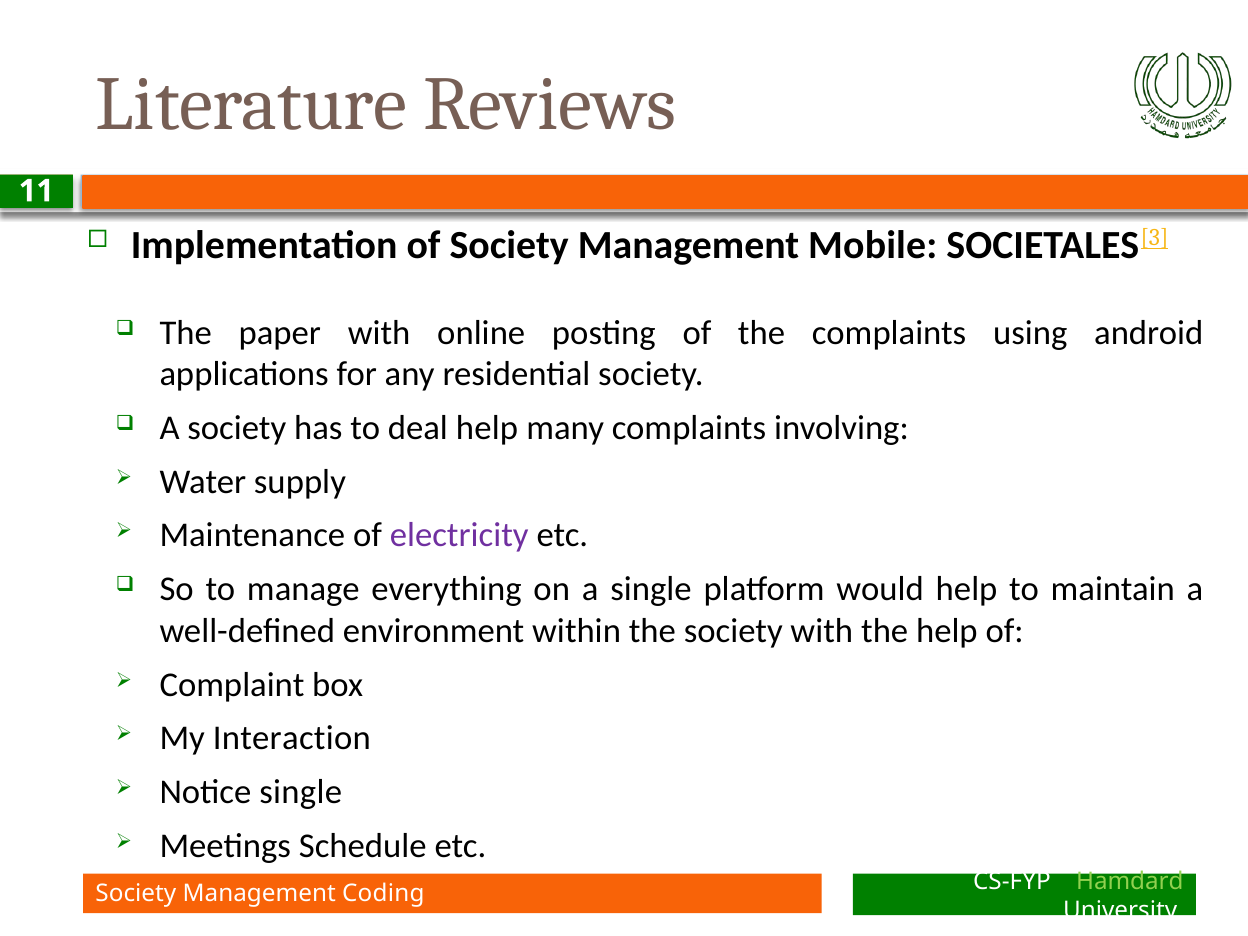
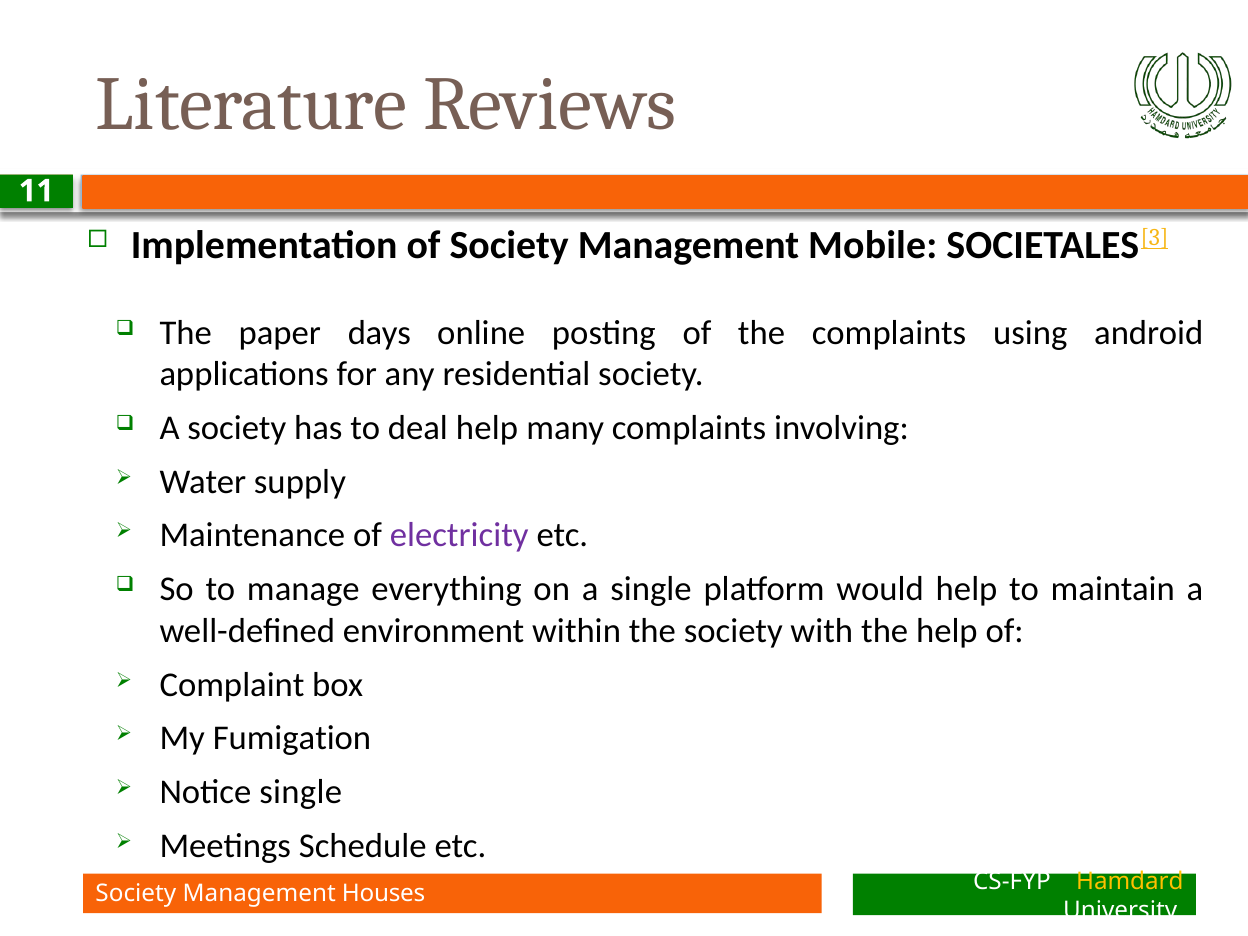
paper with: with -> days
Interaction: Interaction -> Fumigation
Hamdard colour: light green -> yellow
Coding: Coding -> Houses
